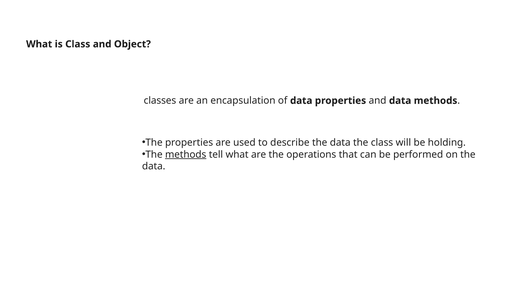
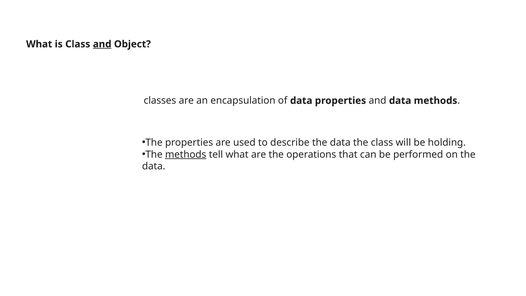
and at (102, 44) underline: none -> present
